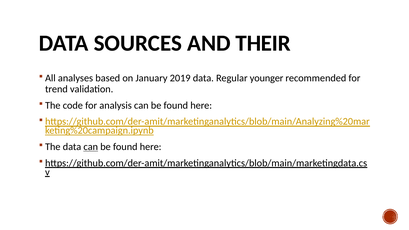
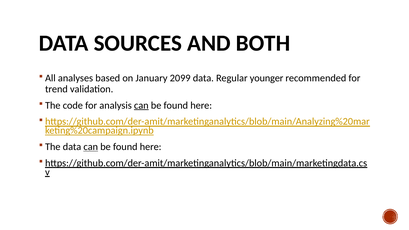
THEIR: THEIR -> BOTH
2019: 2019 -> 2099
can at (141, 105) underline: none -> present
